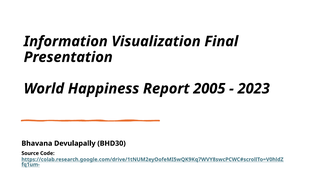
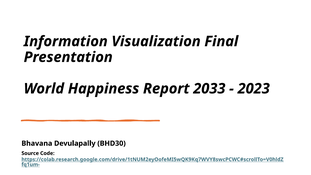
2005: 2005 -> 2033
